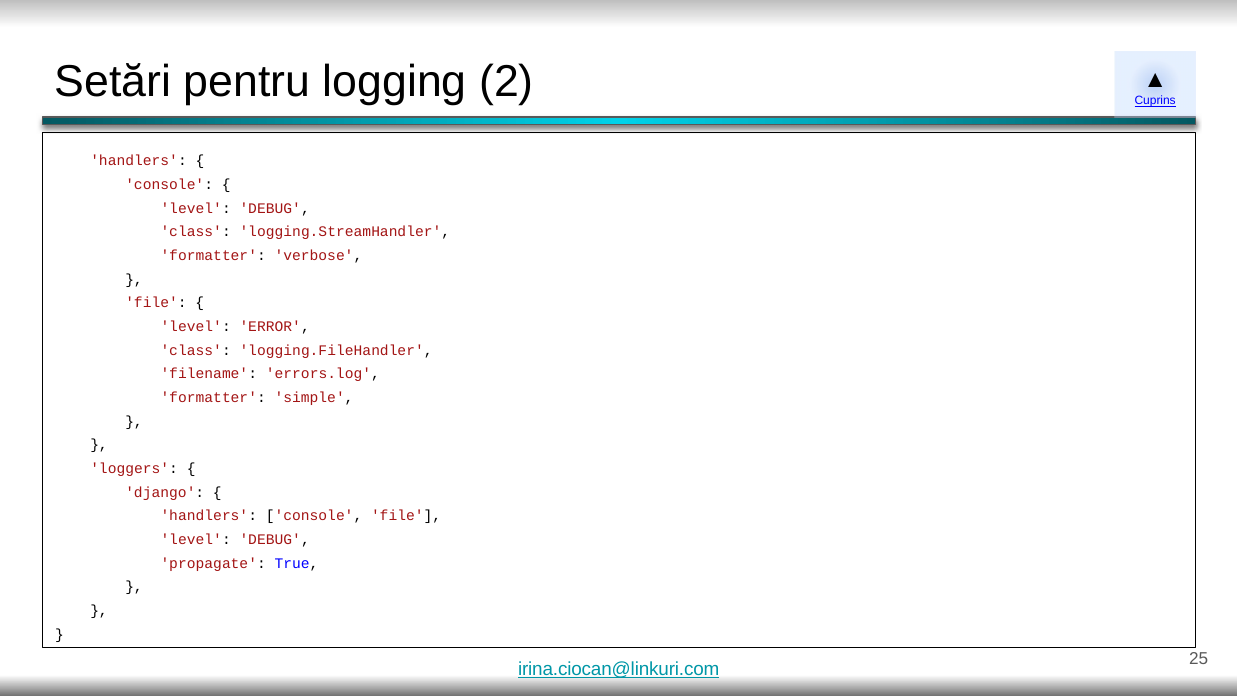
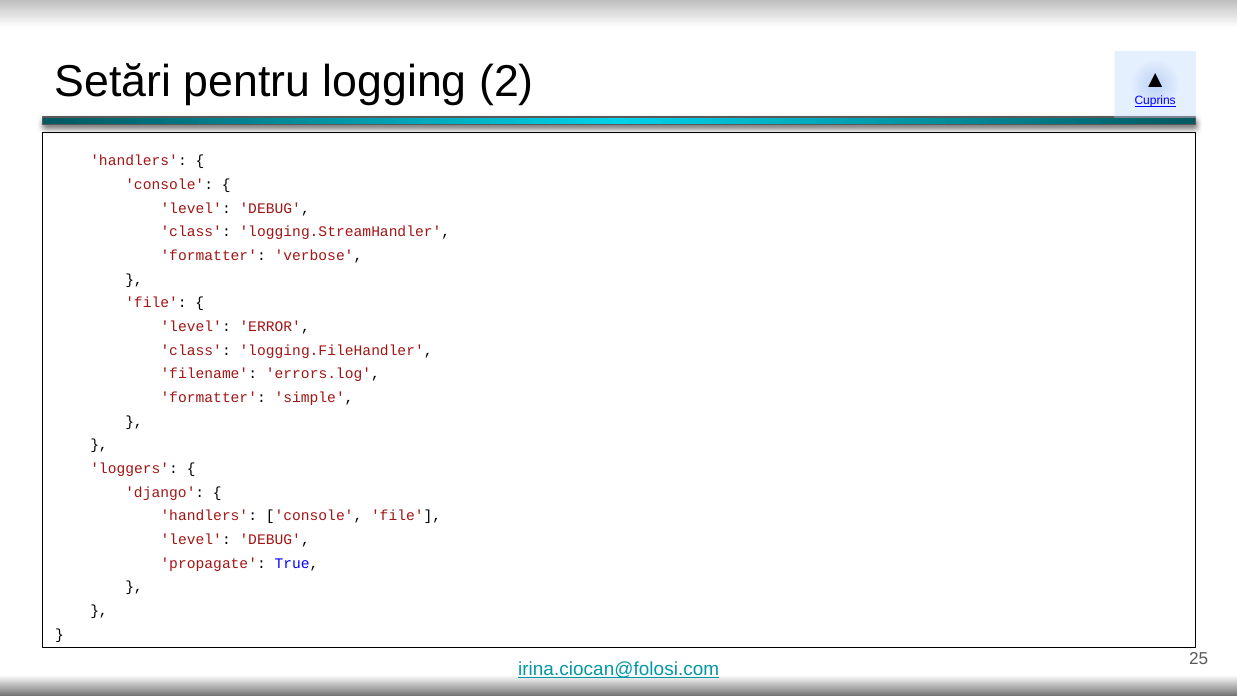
irina.ciocan@linkuri.com: irina.ciocan@linkuri.com -> irina.ciocan@folosi.com
